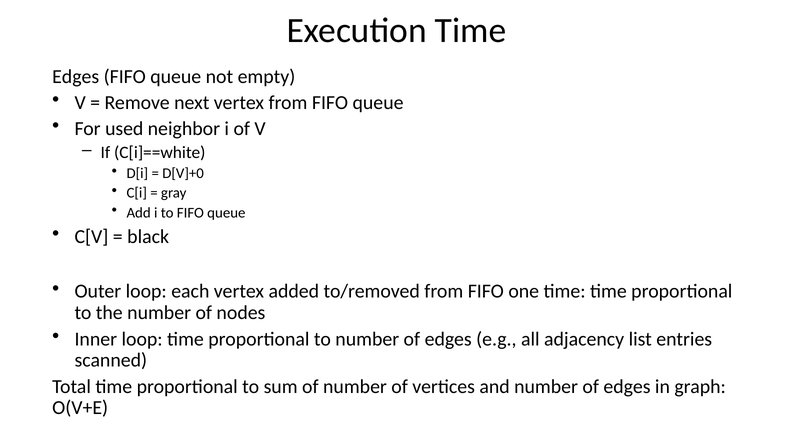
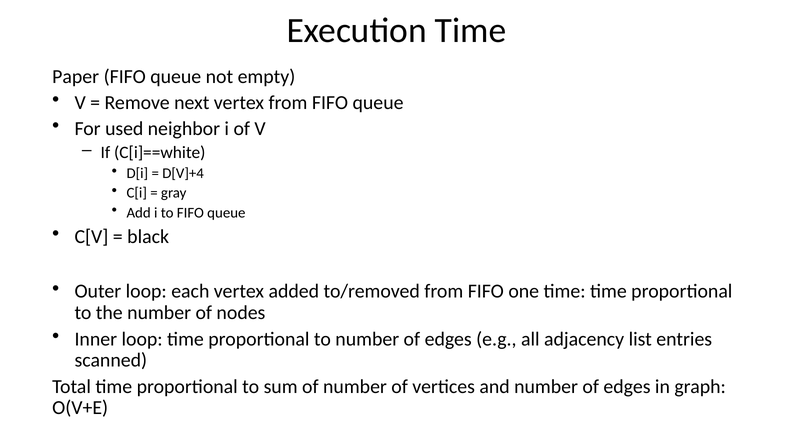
Edges at (76, 77): Edges -> Paper
D[V]+0: D[V]+0 -> D[V]+4
